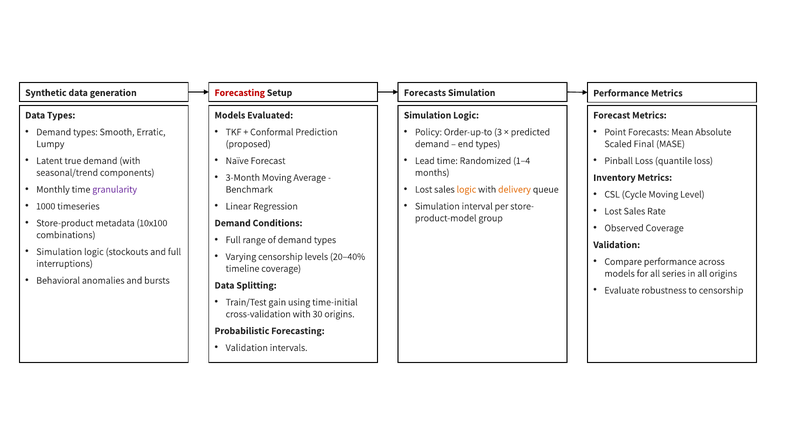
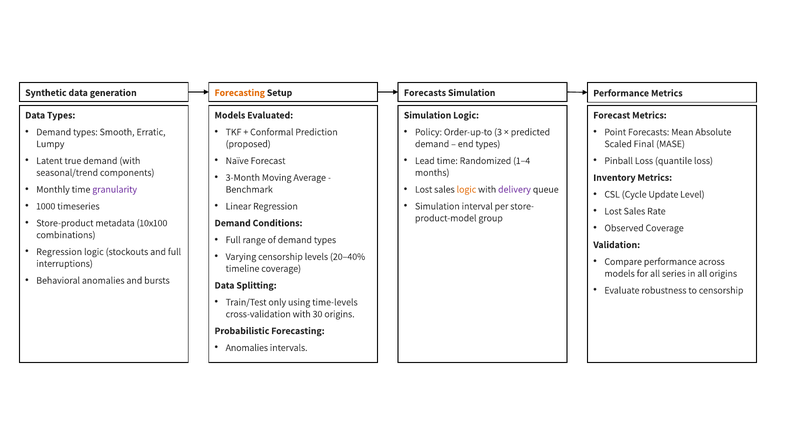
Forecasting at (240, 93) colour: red -> orange
delivery colour: orange -> purple
Cycle Moving: Moving -> Update
Simulation at (59, 252): Simulation -> Regression
gain: gain -> only
time-initial: time-initial -> time-levels
Validation at (247, 348): Validation -> Anomalies
